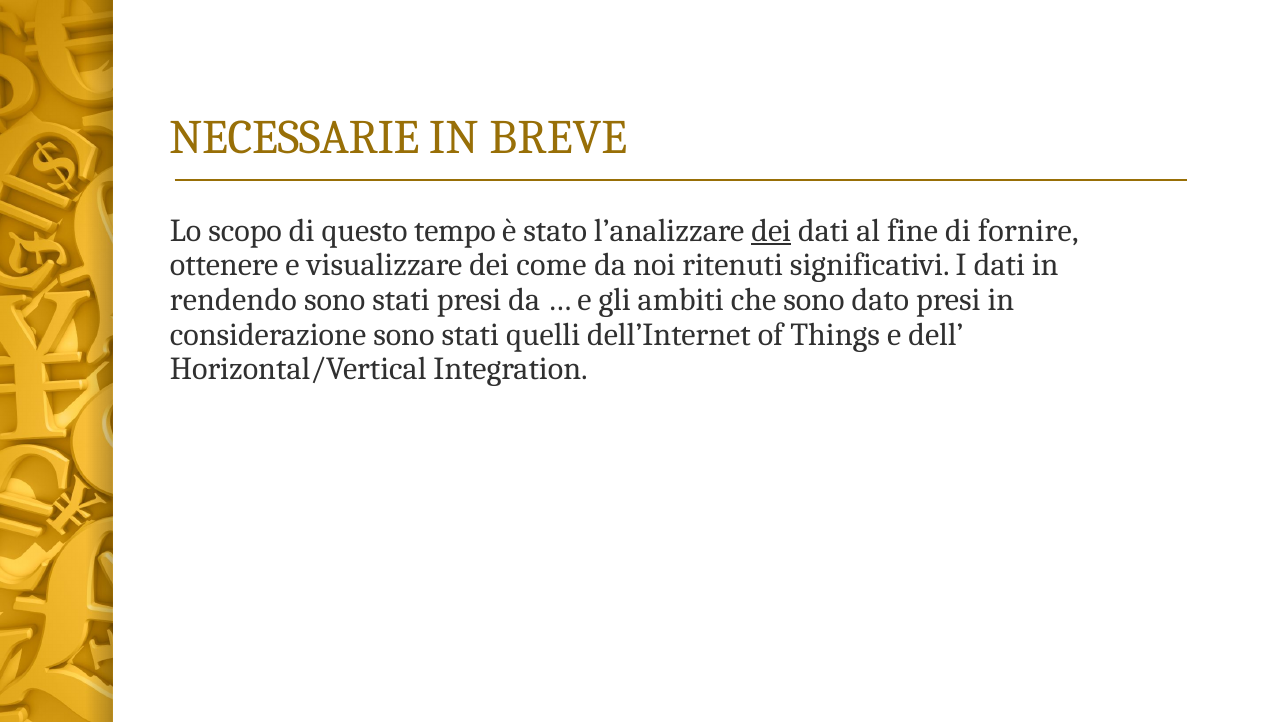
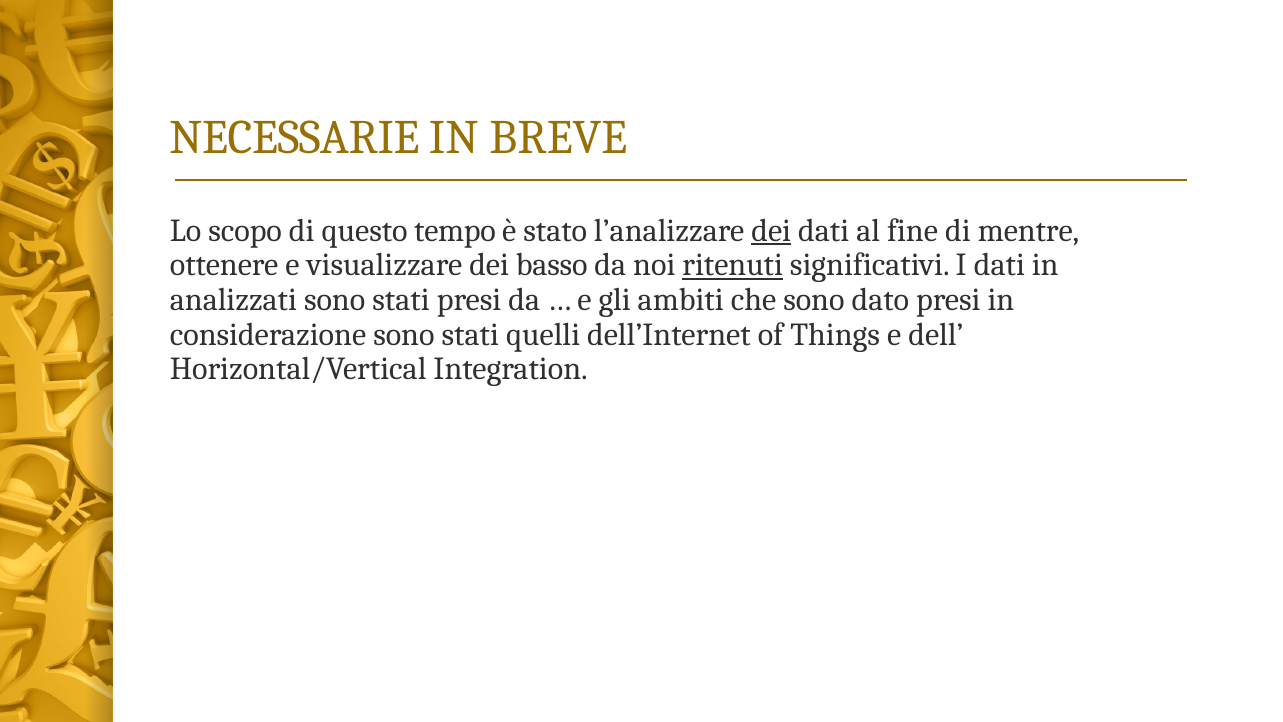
fornire: fornire -> mentre
come: come -> basso
ritenuti underline: none -> present
rendendo: rendendo -> analizzati
